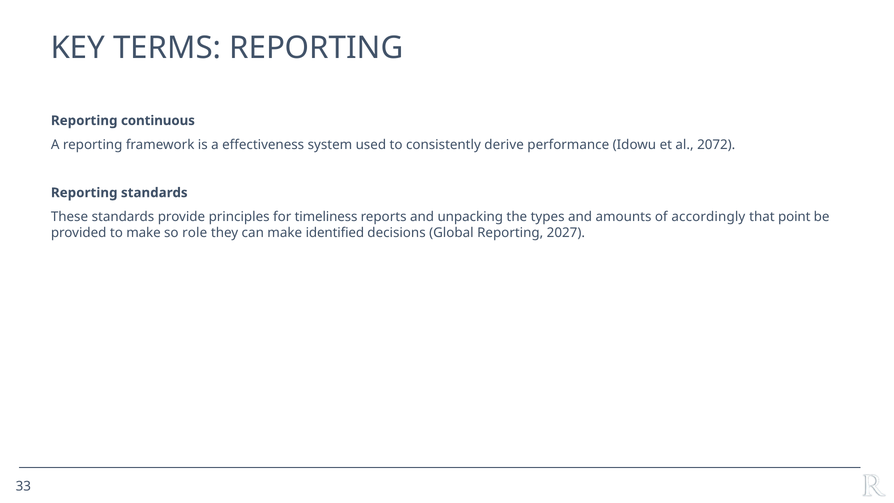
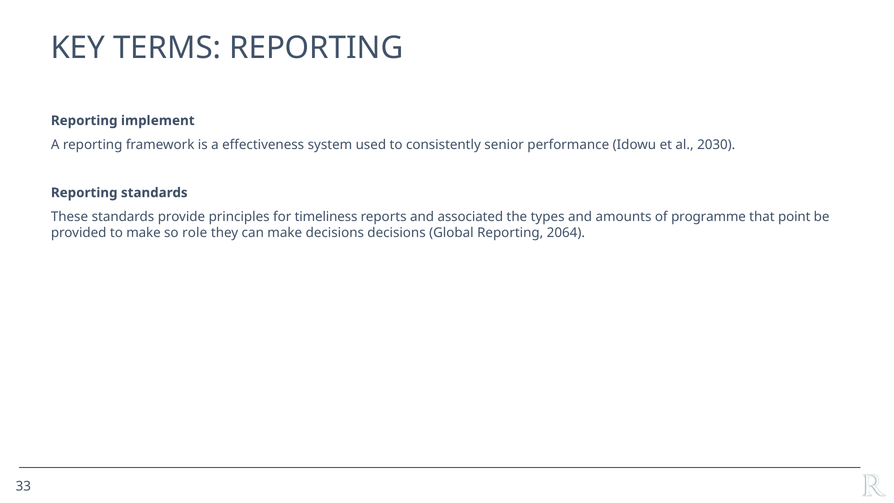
continuous: continuous -> implement
derive: derive -> senior
2072: 2072 -> 2030
unpacking: unpacking -> associated
accordingly: accordingly -> programme
make identified: identified -> decisions
2027: 2027 -> 2064
